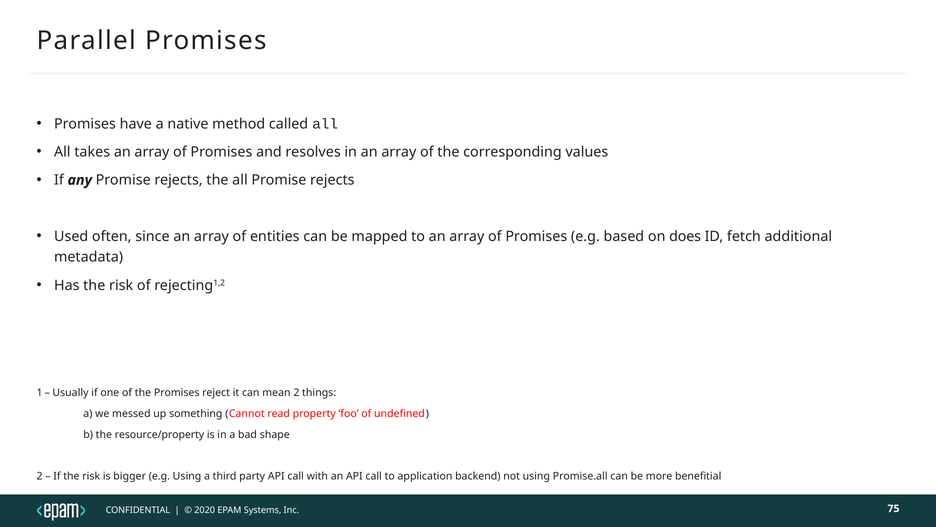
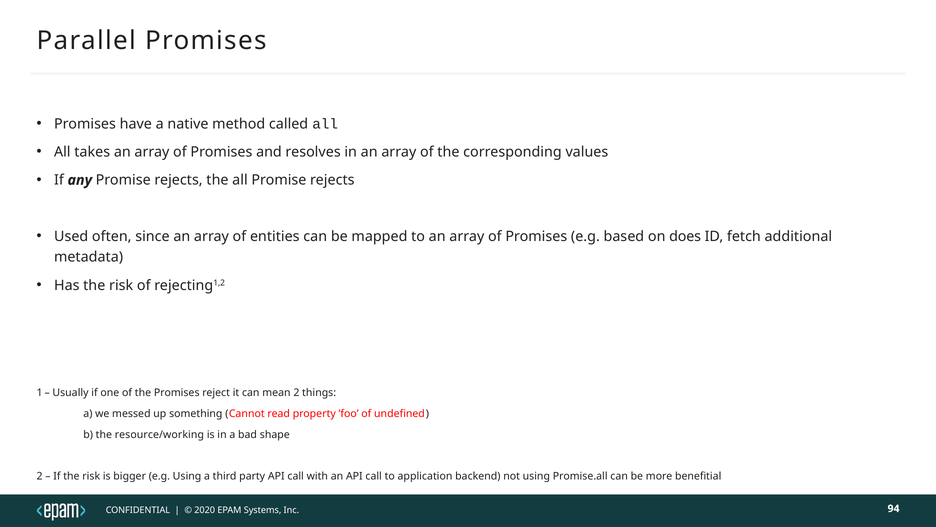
resource/property: resource/property -> resource/working
75: 75 -> 94
